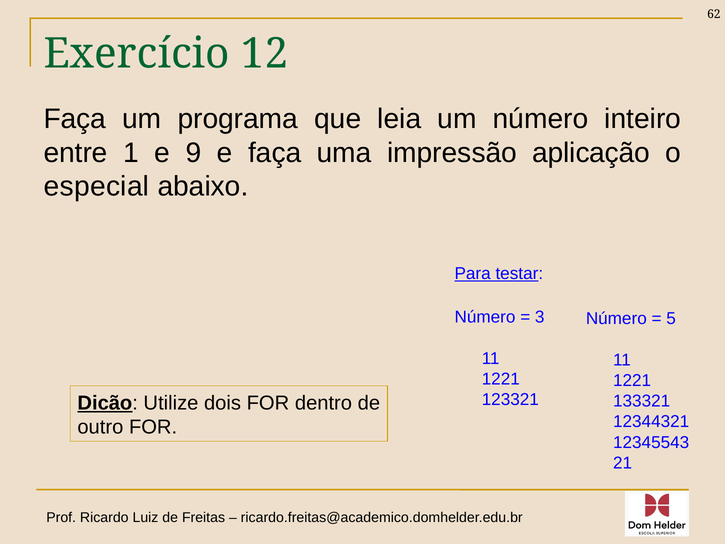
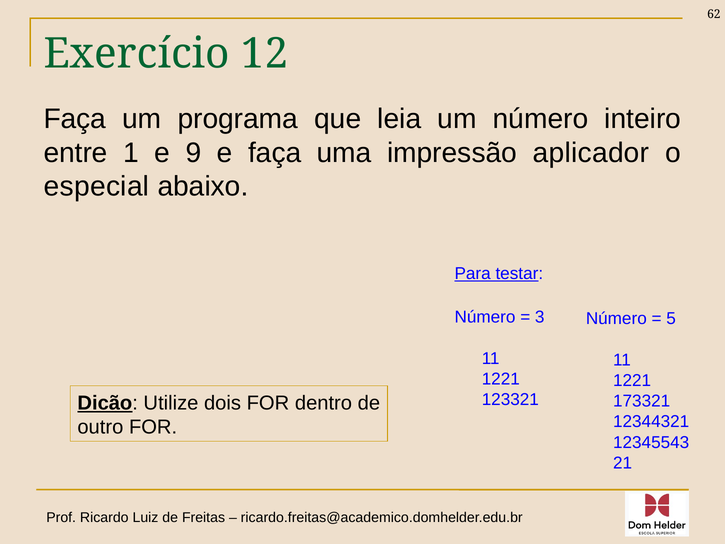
aplicação: aplicação -> aplicador
133321: 133321 -> 173321
